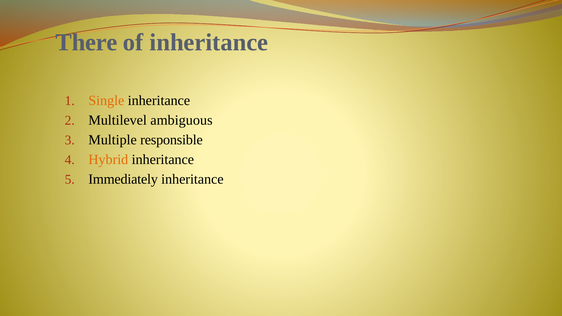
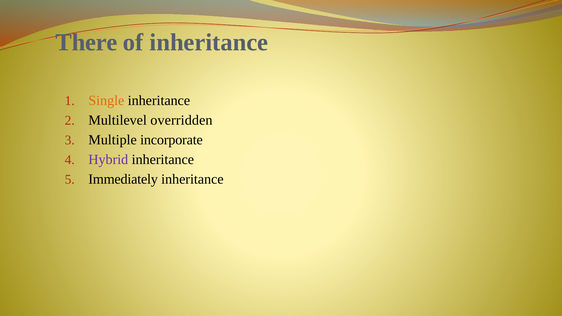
ambiguous: ambiguous -> overridden
responsible: responsible -> incorporate
Hybrid colour: orange -> purple
